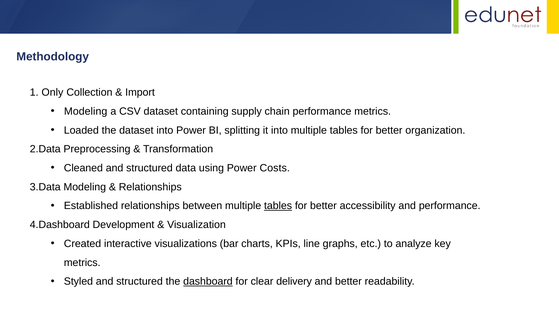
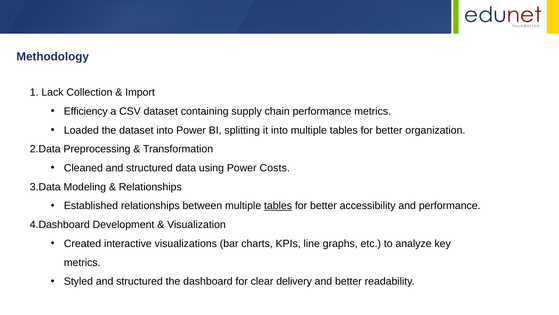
Only: Only -> Lack
Modeling at (86, 111): Modeling -> Efficiency
dashboard underline: present -> none
